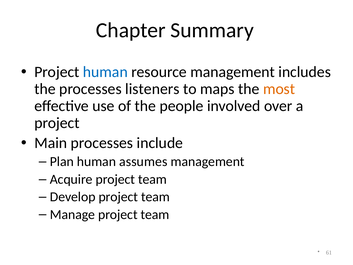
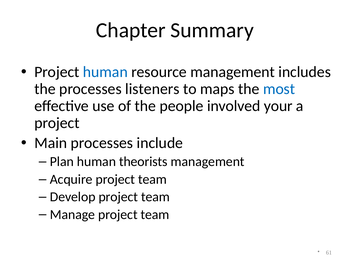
most colour: orange -> blue
over: over -> your
assumes: assumes -> theorists
